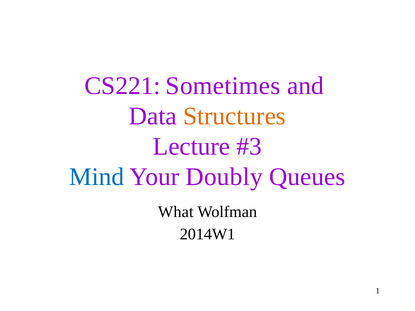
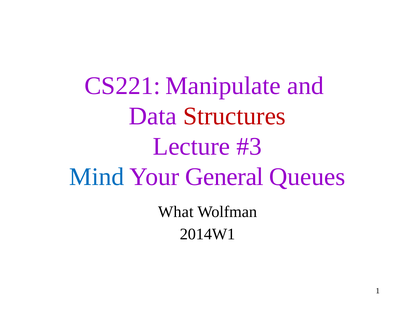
Sometimes: Sometimes -> Manipulate
Structures colour: orange -> red
Doubly: Doubly -> General
